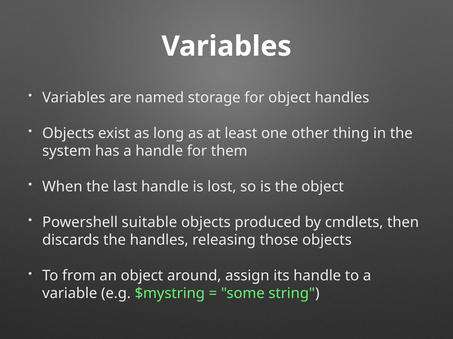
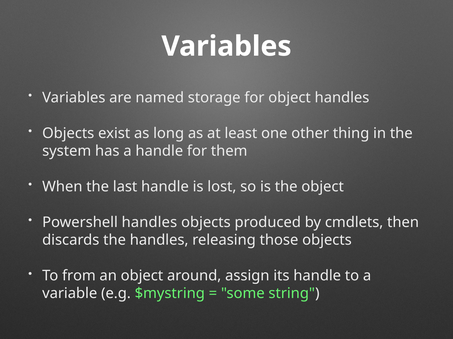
Powershell suitable: suitable -> handles
